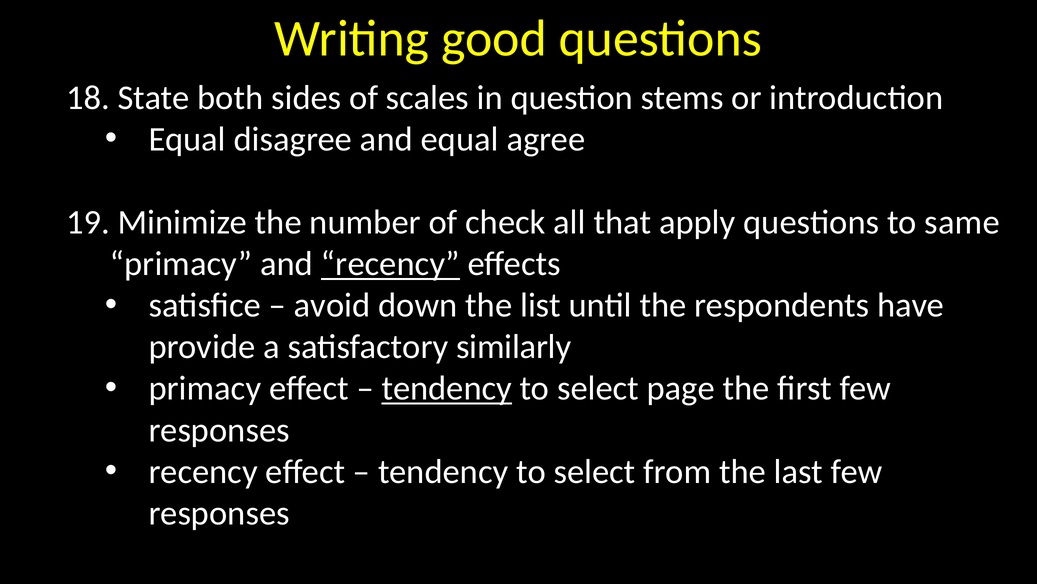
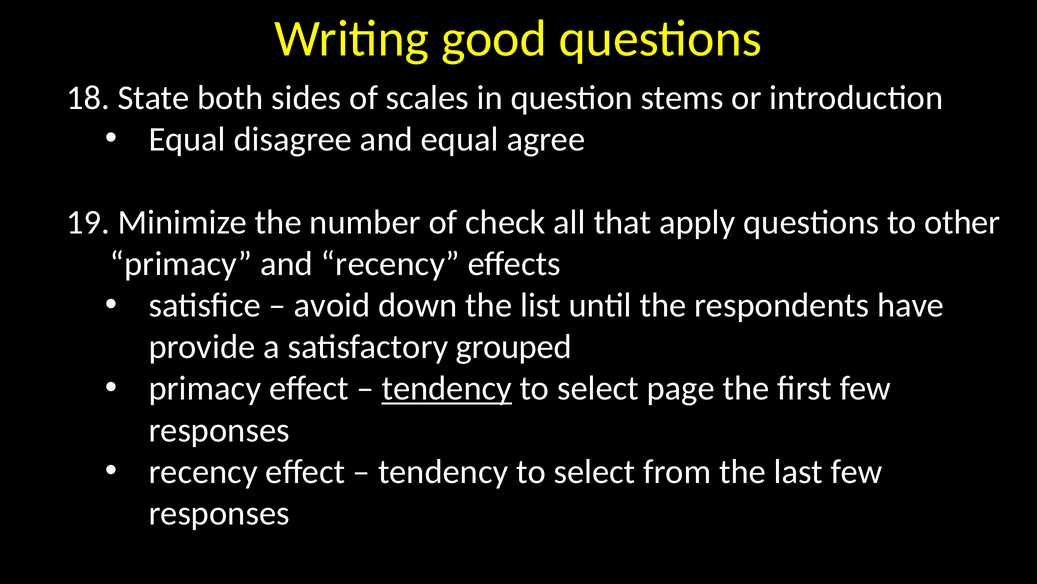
same: same -> other
recency at (390, 264) underline: present -> none
similarly: similarly -> grouped
